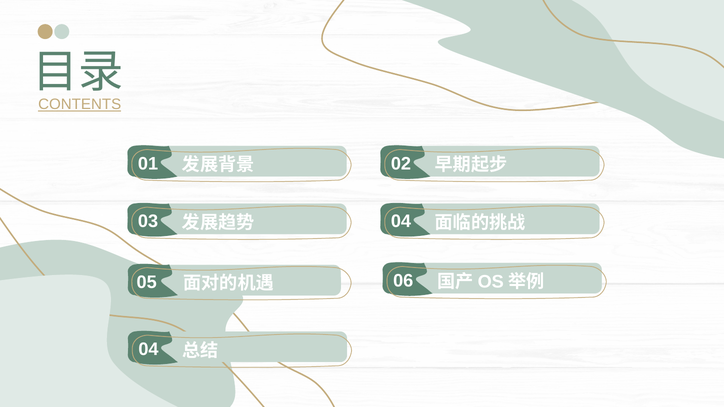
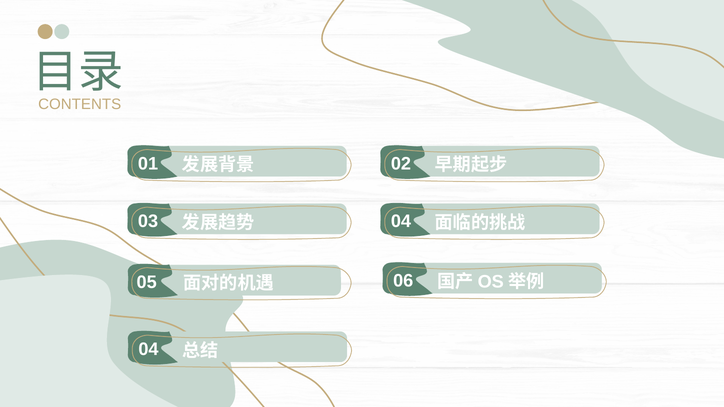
CONTENTS underline: present -> none
